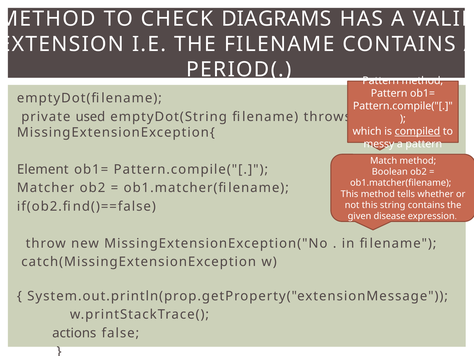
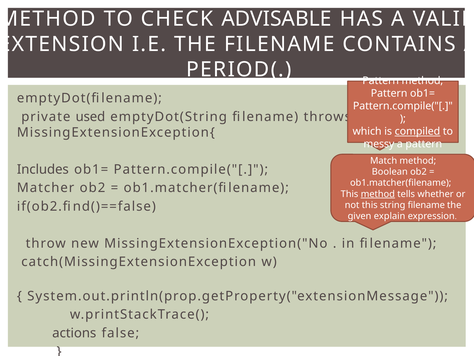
DIAGRAMS: DIAGRAMS -> ADVISABLE
Element: Element -> Includes
method at (378, 194) underline: none -> present
string contains: contains -> filename
disease: disease -> explain
